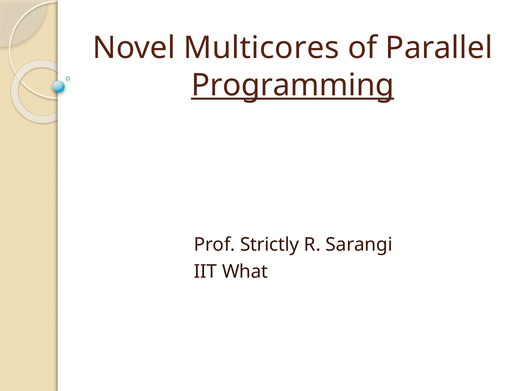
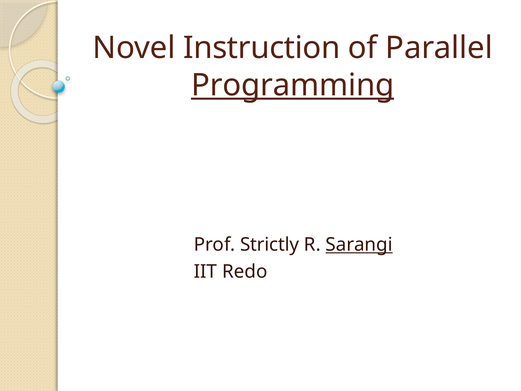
Multicores: Multicores -> Instruction
Sarangi underline: none -> present
What: What -> Redo
